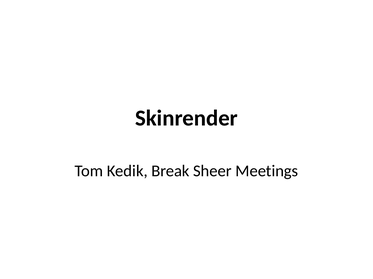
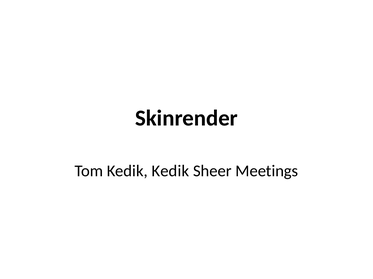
Kedik Break: Break -> Kedik
